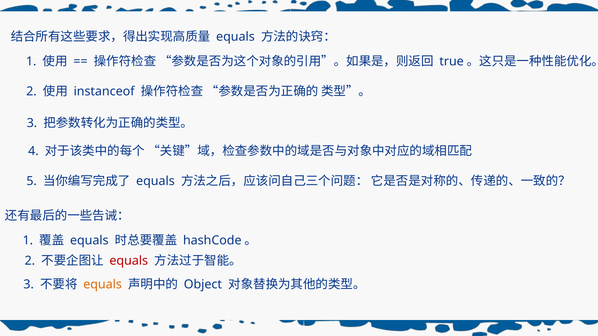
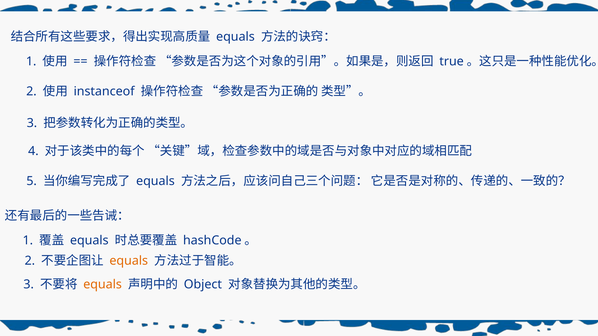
equals at (129, 261) colour: red -> orange
